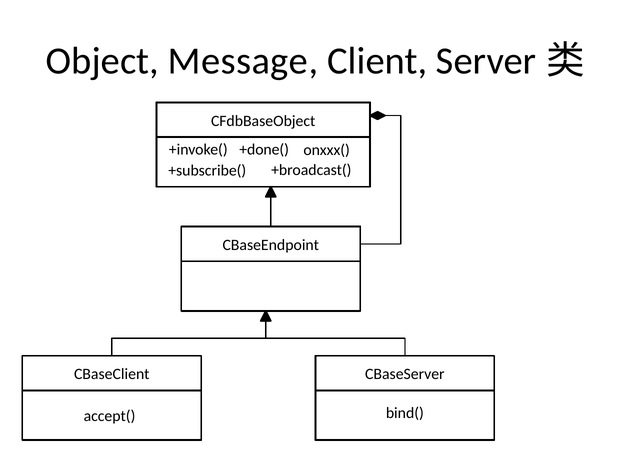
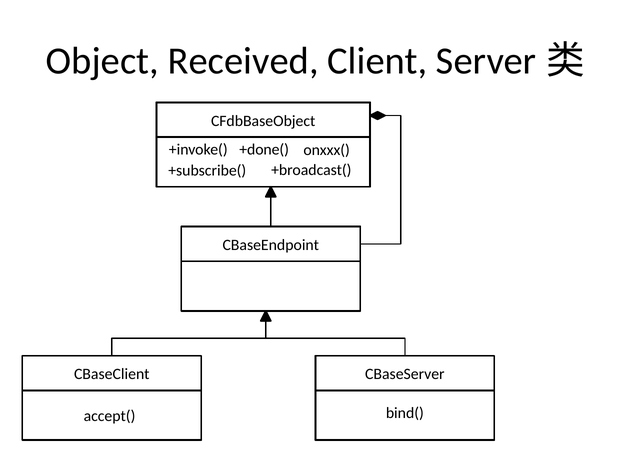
Message: Message -> Received
